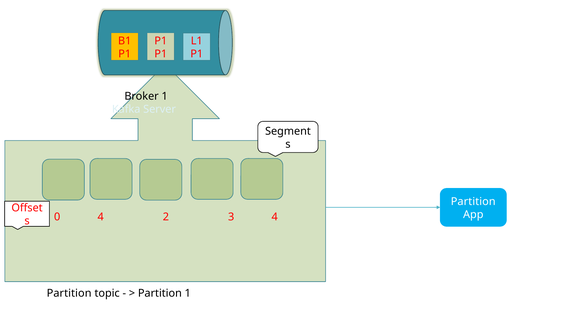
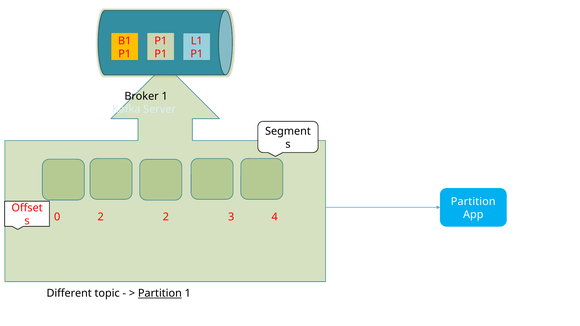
0 4: 4 -> 2
Partition at (69, 294): Partition -> Different
Partition at (160, 294) underline: none -> present
